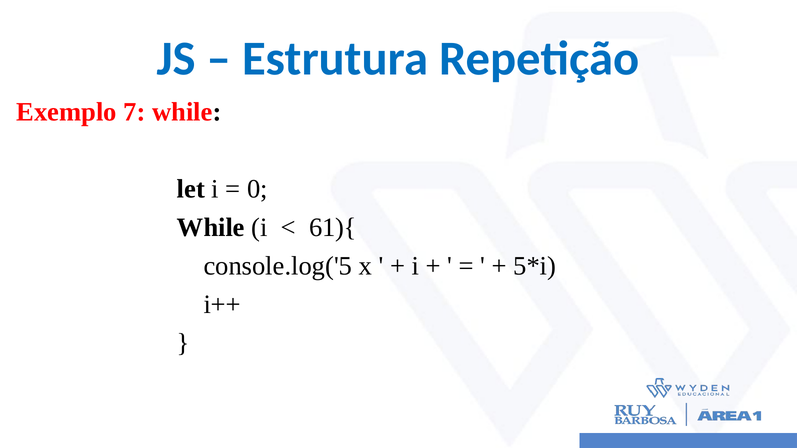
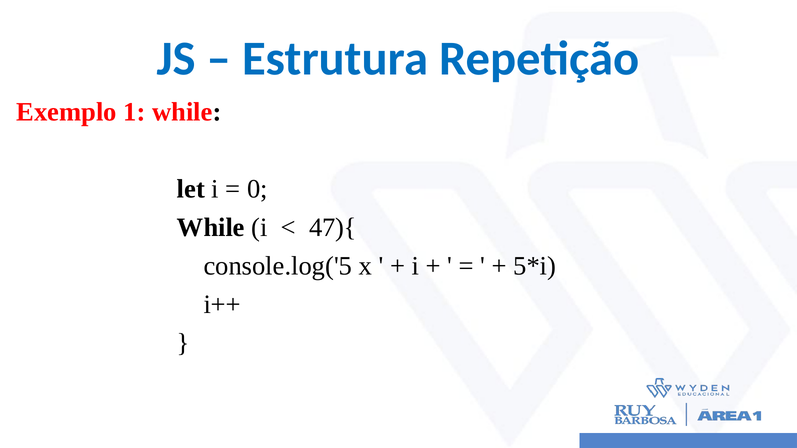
7: 7 -> 1
61){: 61){ -> 47){
